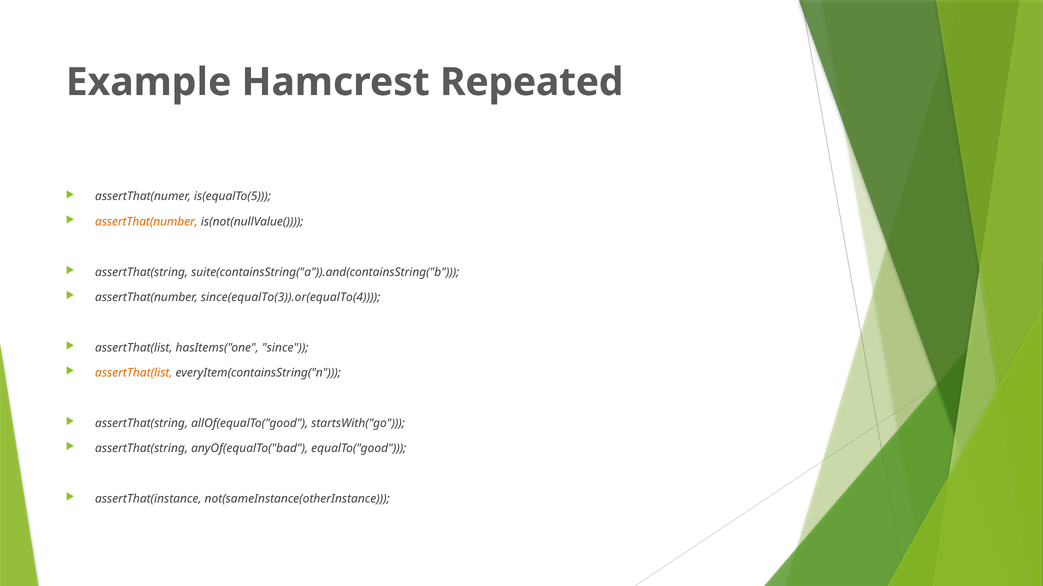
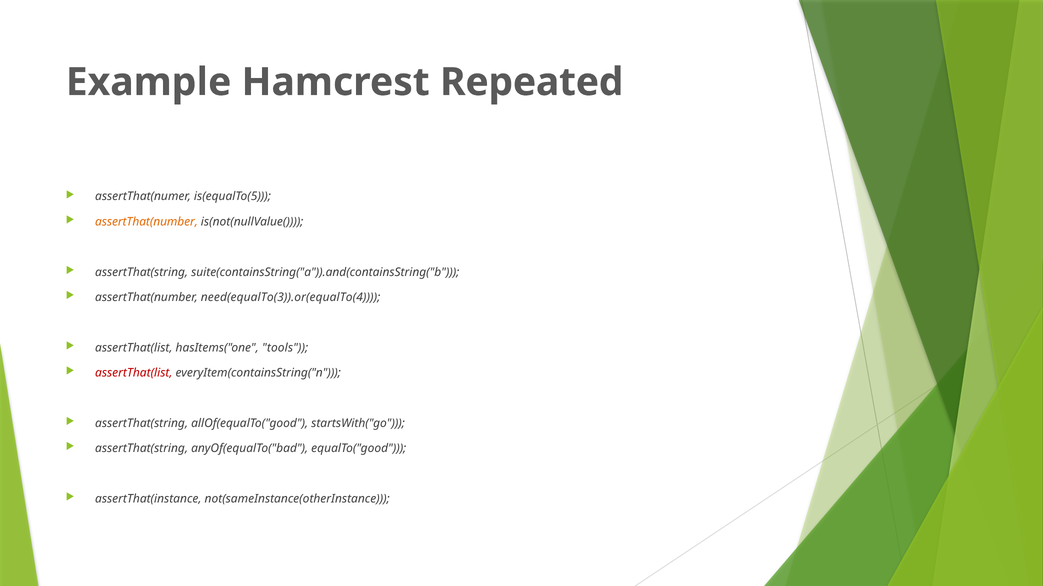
since(equalTo(3)).or(equalTo(4: since(equalTo(3)).or(equalTo(4 -> need(equalTo(3)).or(equalTo(4
since: since -> tools
assertThat(list at (134, 373) colour: orange -> red
